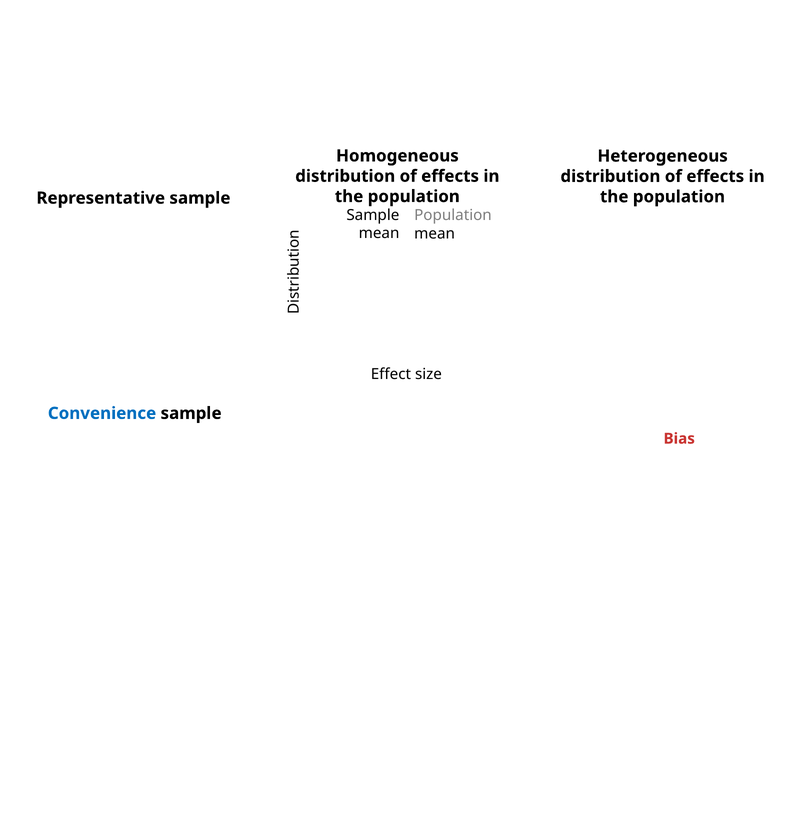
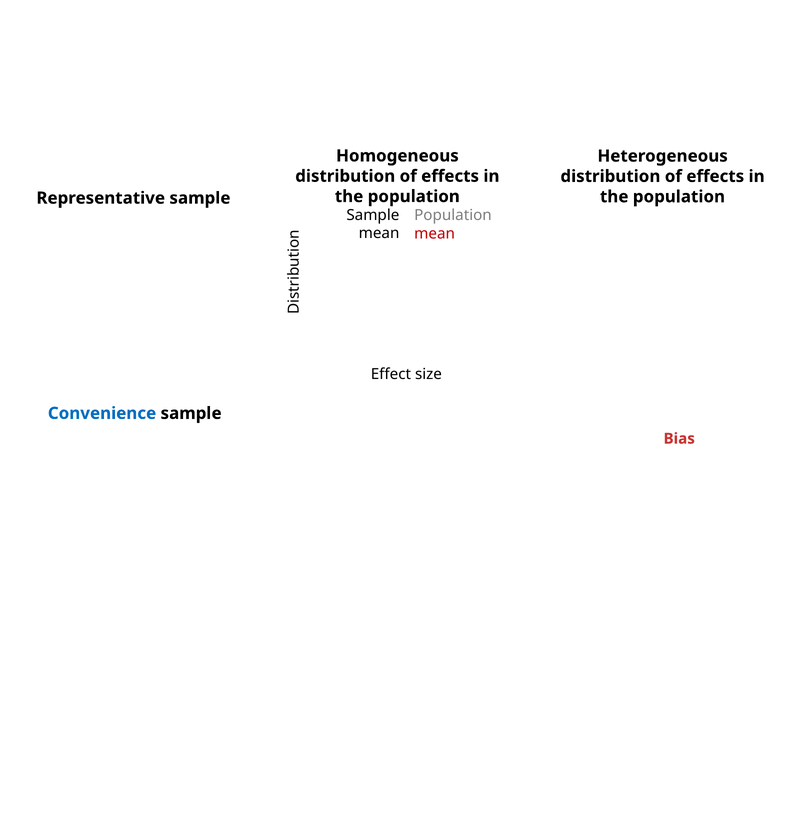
mean at (435, 233) colour: black -> red
